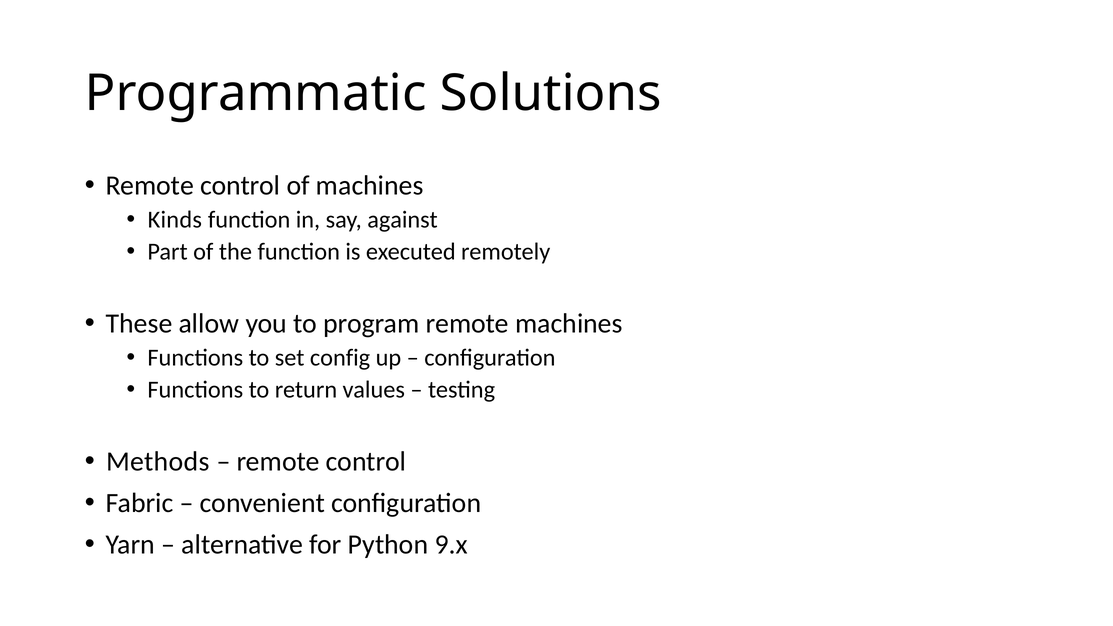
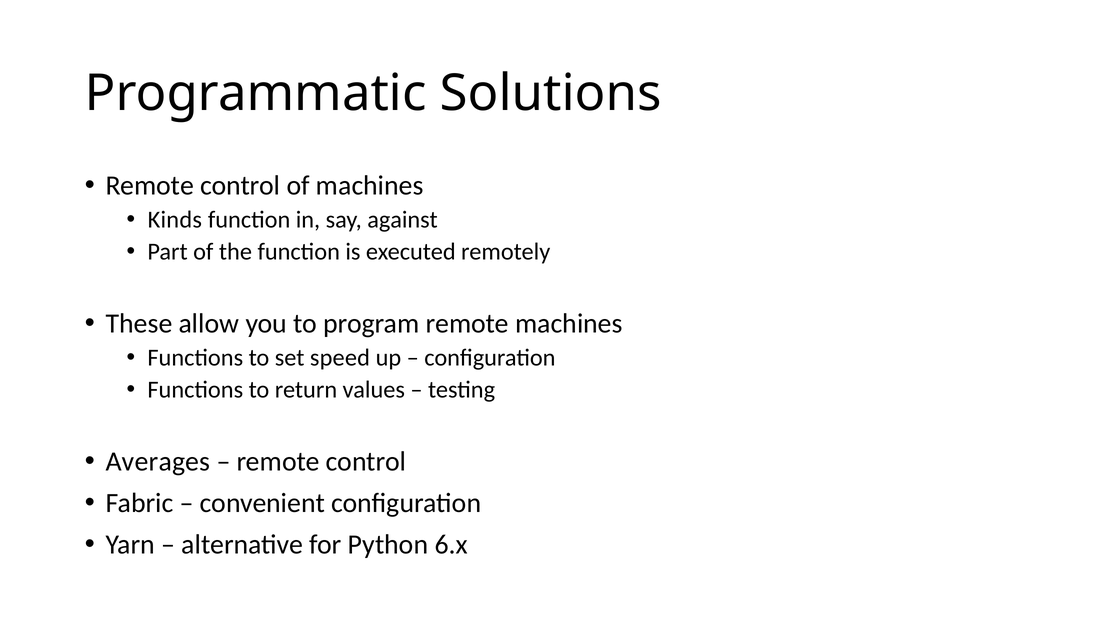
config: config -> speed
Methods: Methods -> Averages
9.x: 9.x -> 6.x
